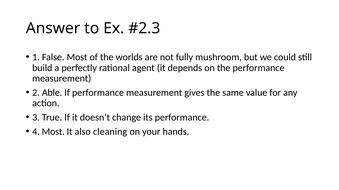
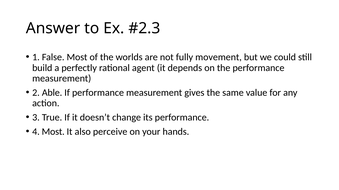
mushroom: mushroom -> movement
cleaning: cleaning -> perceive
